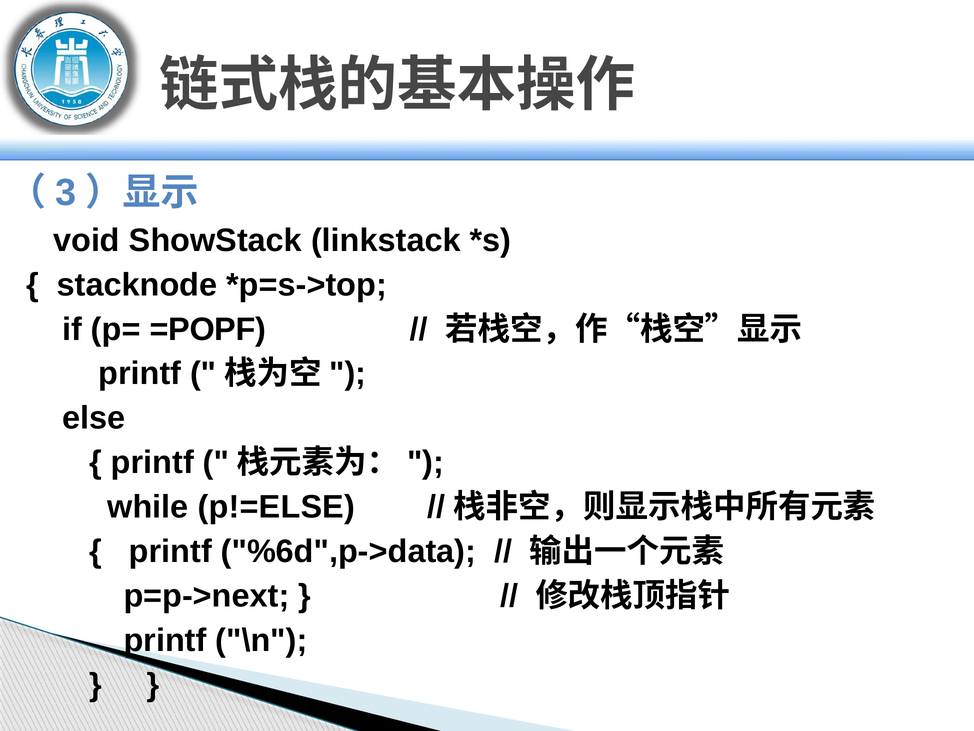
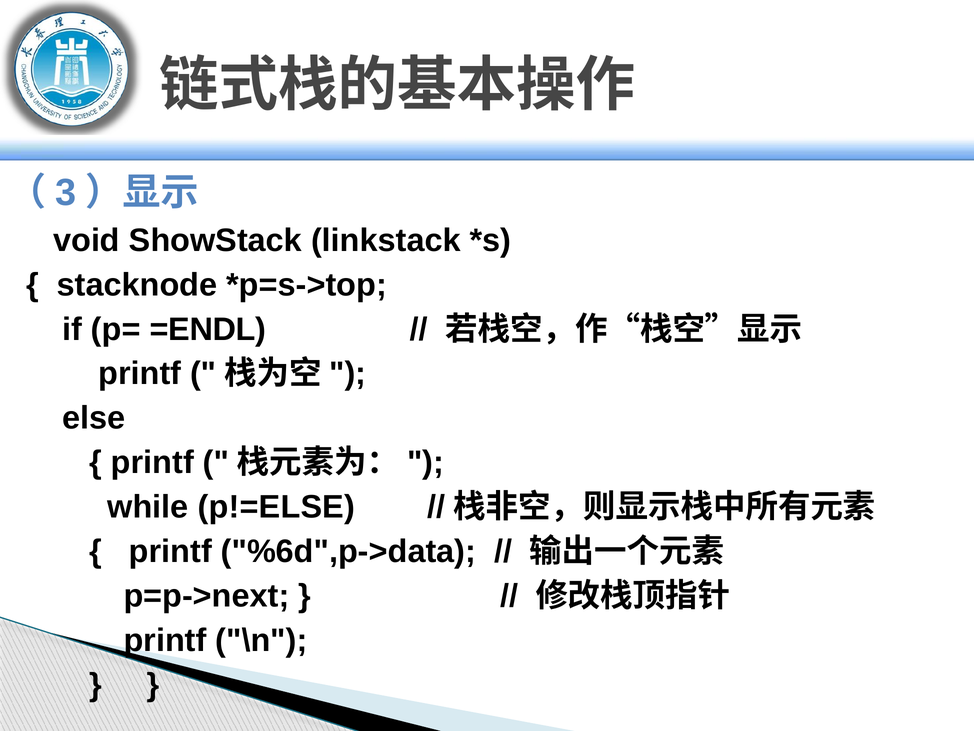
=POPF: =POPF -> =ENDL
